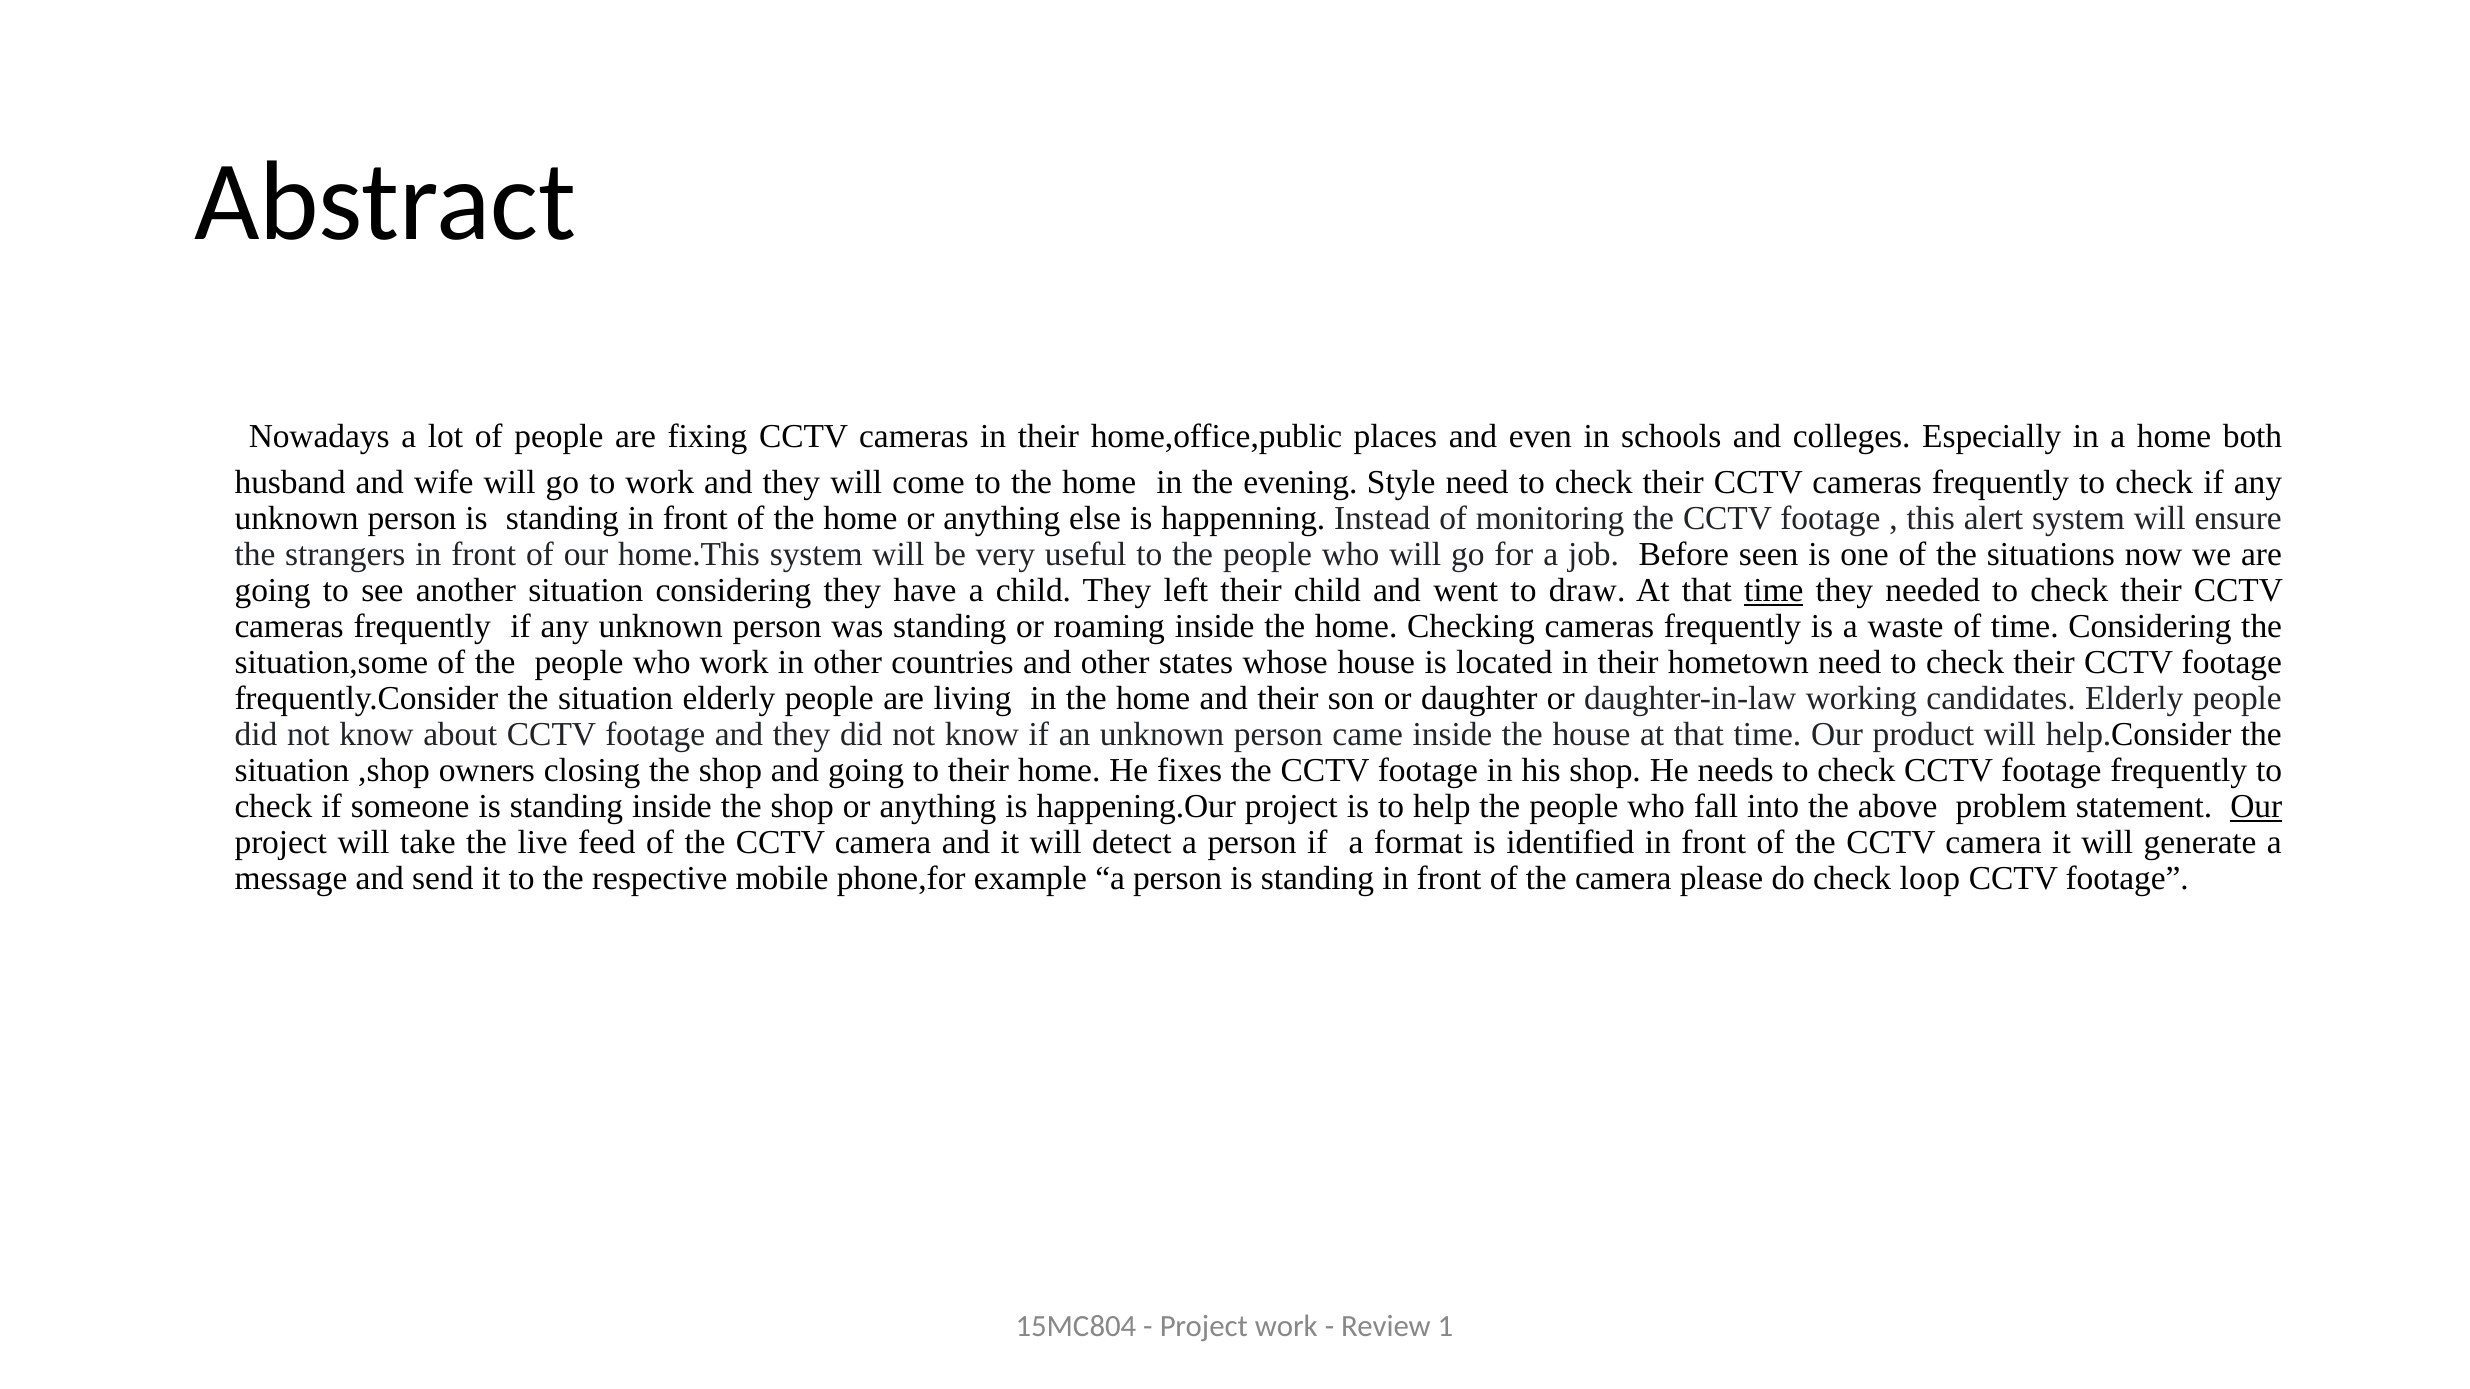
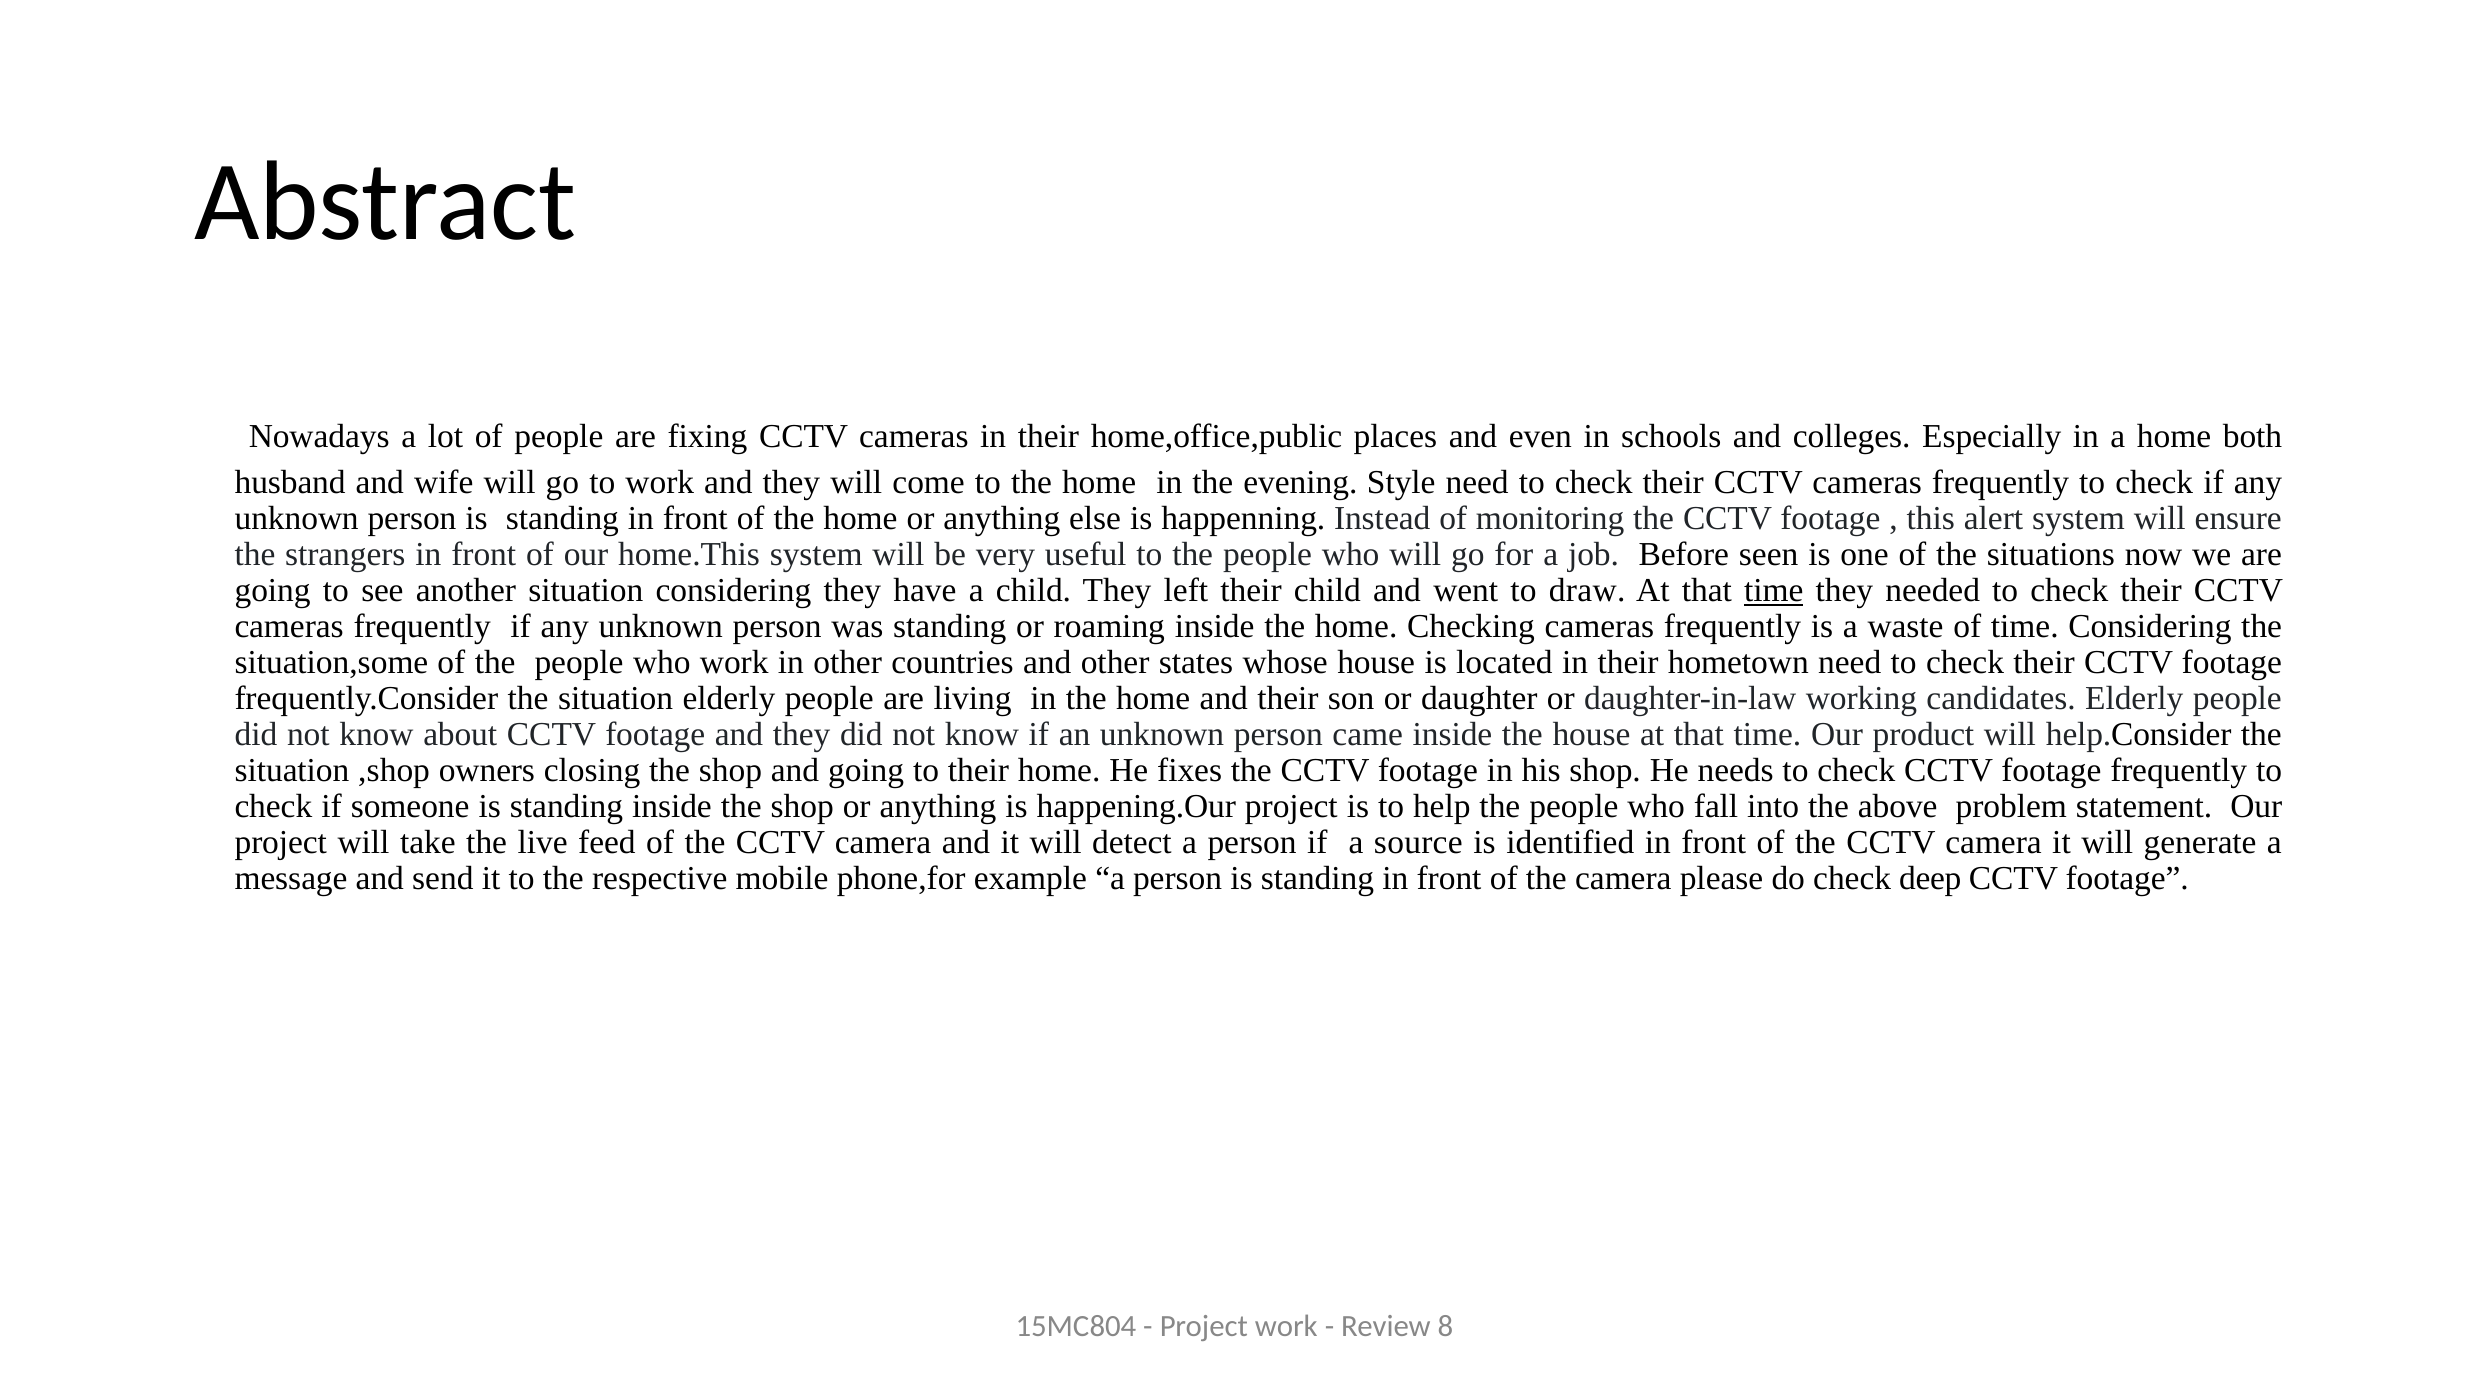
Our at (2256, 806) underline: present -> none
format: format -> source
loop: loop -> deep
1: 1 -> 8
